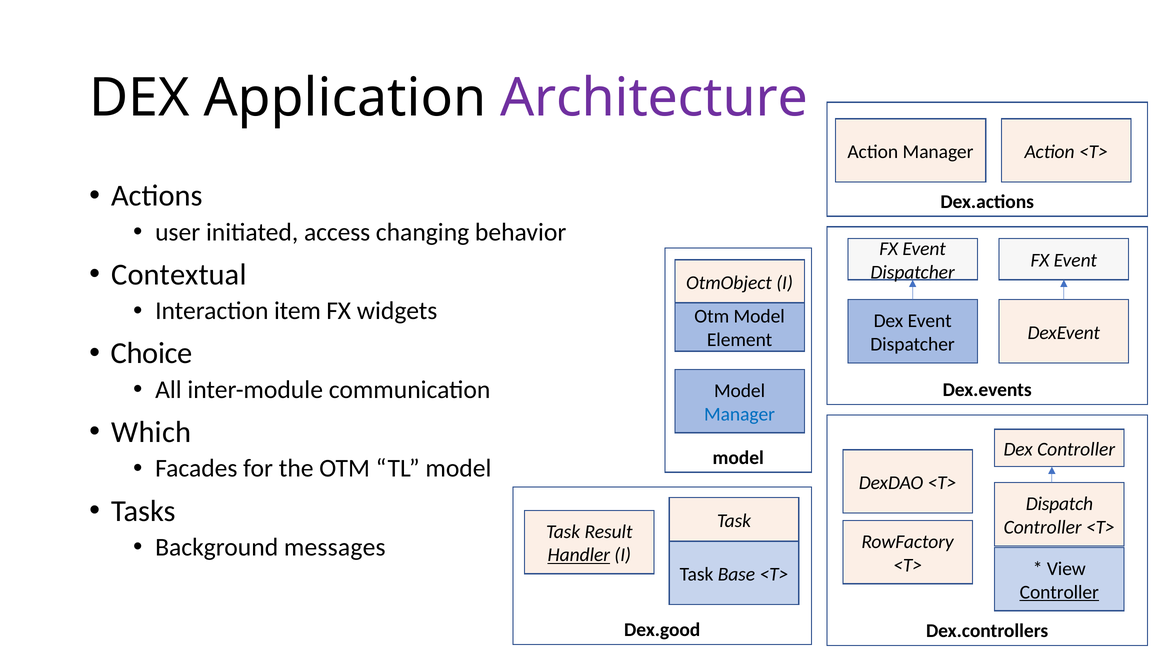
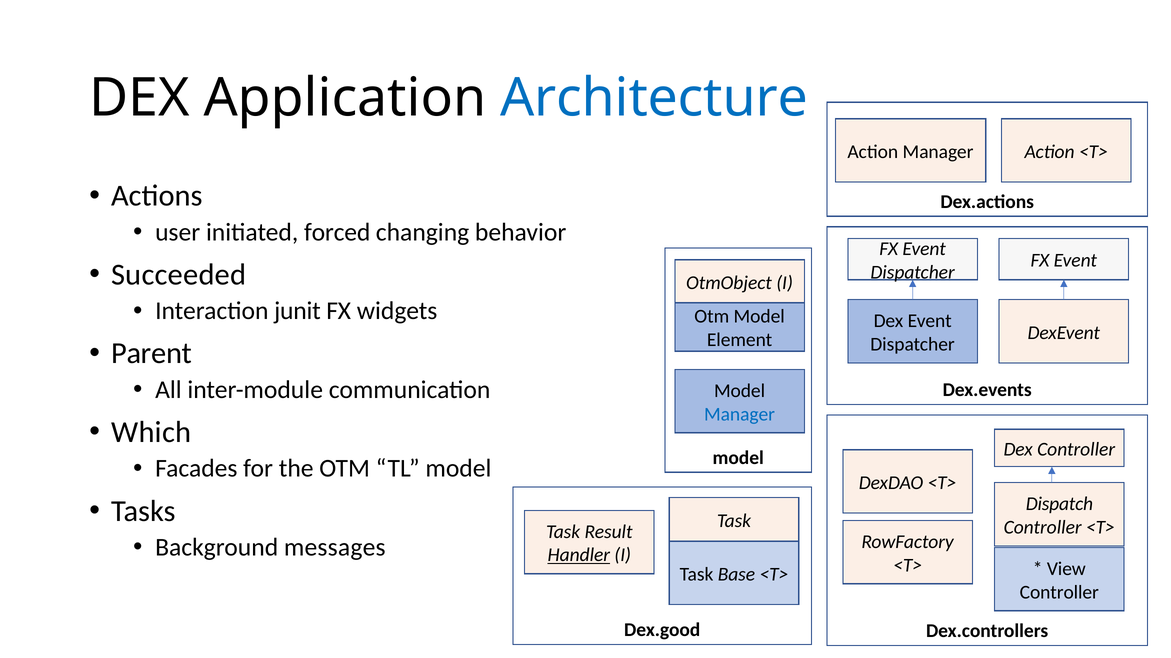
Architecture colour: purple -> blue
access: access -> forced
Contextual: Contextual -> Succeeded
item: item -> junit
Choice: Choice -> Parent
Controller at (1059, 593) underline: present -> none
